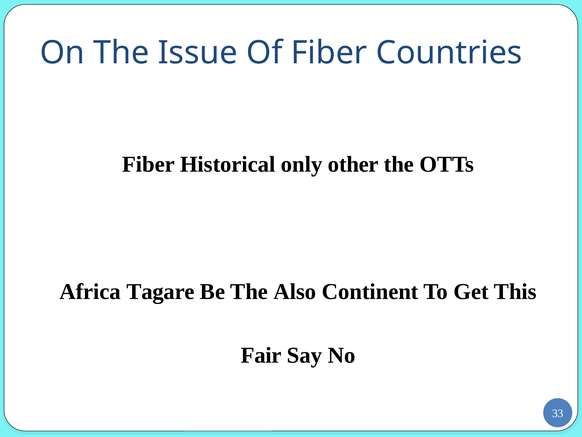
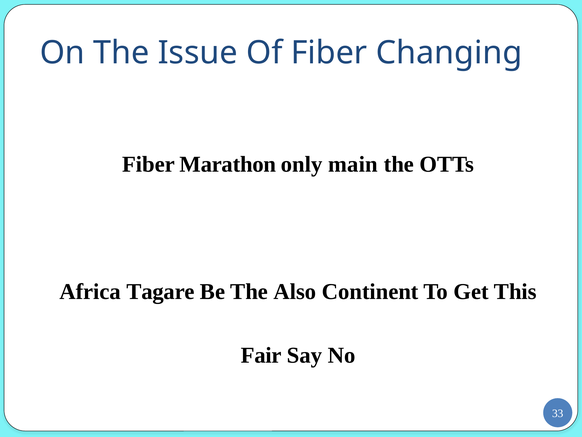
Countries: Countries -> Changing
Historical: Historical -> Marathon
other: other -> main
